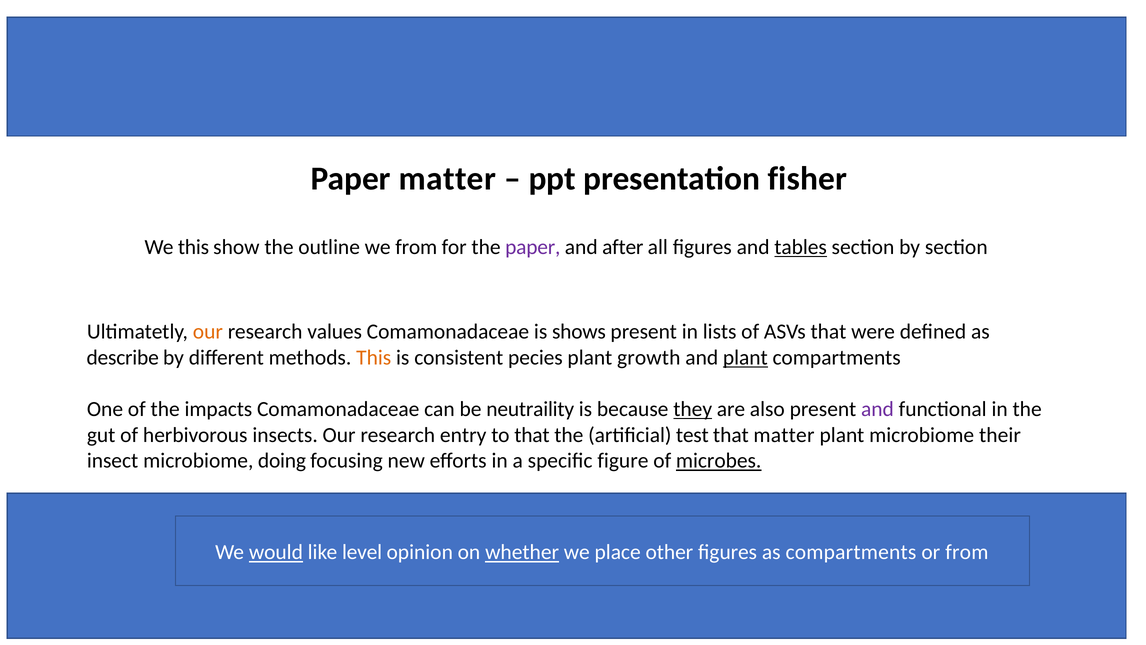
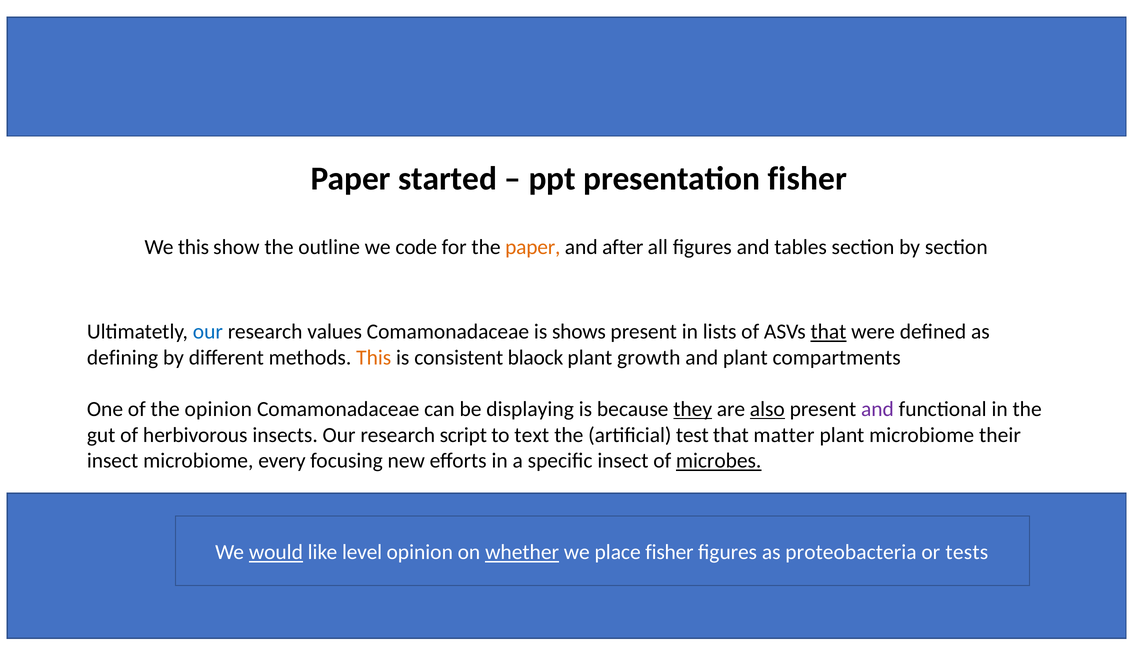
Paper matter: matter -> started
we from: from -> code
paper at (533, 247) colour: purple -> orange
tables underline: present -> none
our at (208, 332) colour: orange -> blue
that at (828, 332) underline: none -> present
describe: describe -> defining
pecies: pecies -> blaock
plant at (745, 357) underline: present -> none
the impacts: impacts -> opinion
neutraility: neutraility -> displaying
also underline: none -> present
entry: entry -> script
to that: that -> text
doing: doing -> every
specific figure: figure -> insect
place other: other -> fisher
as compartments: compartments -> proteobacteria
or from: from -> tests
